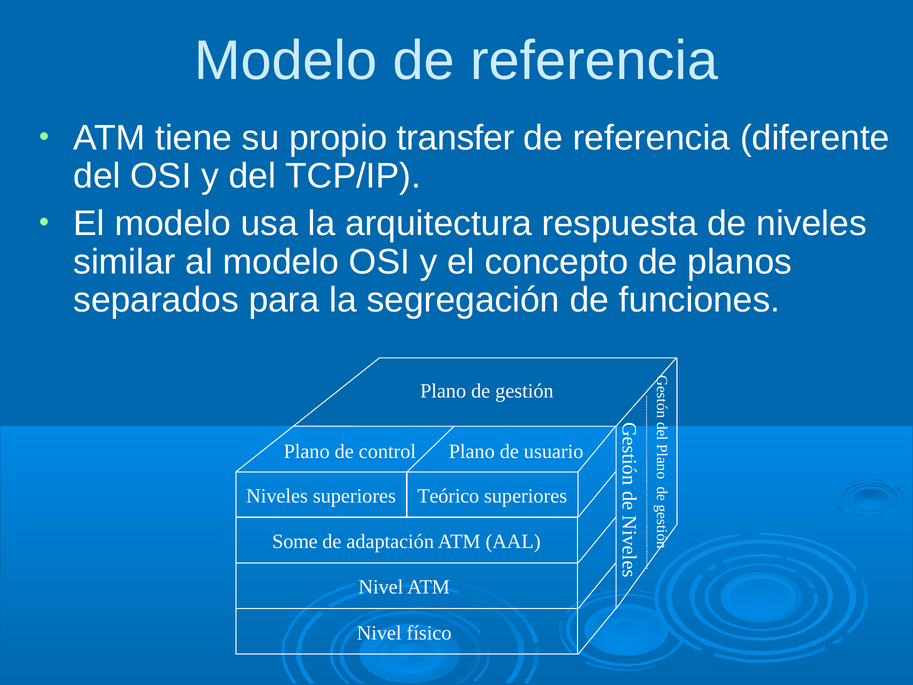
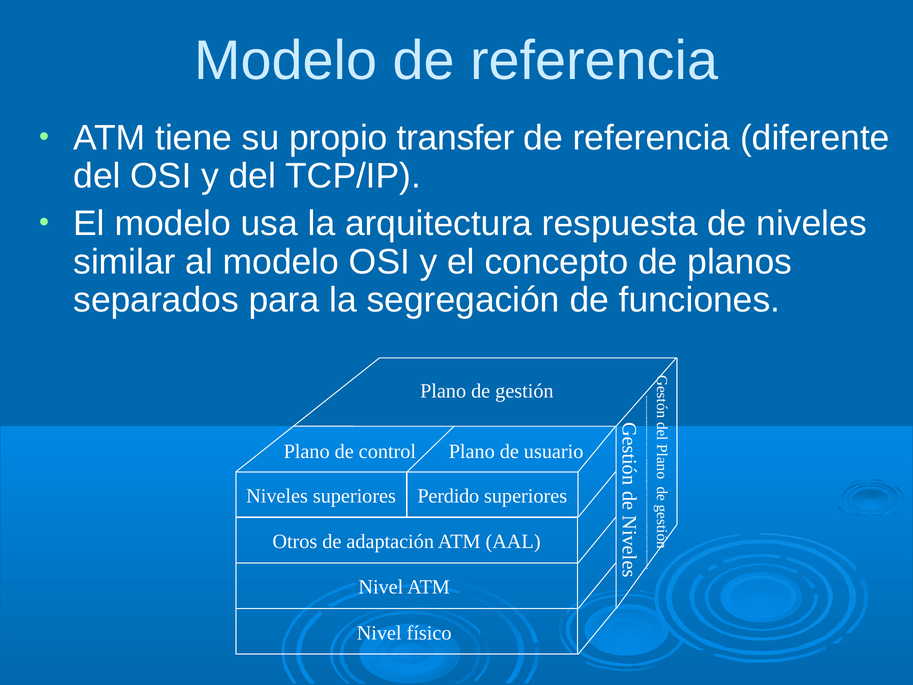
Teórico: Teórico -> Perdido
Some: Some -> Otros
